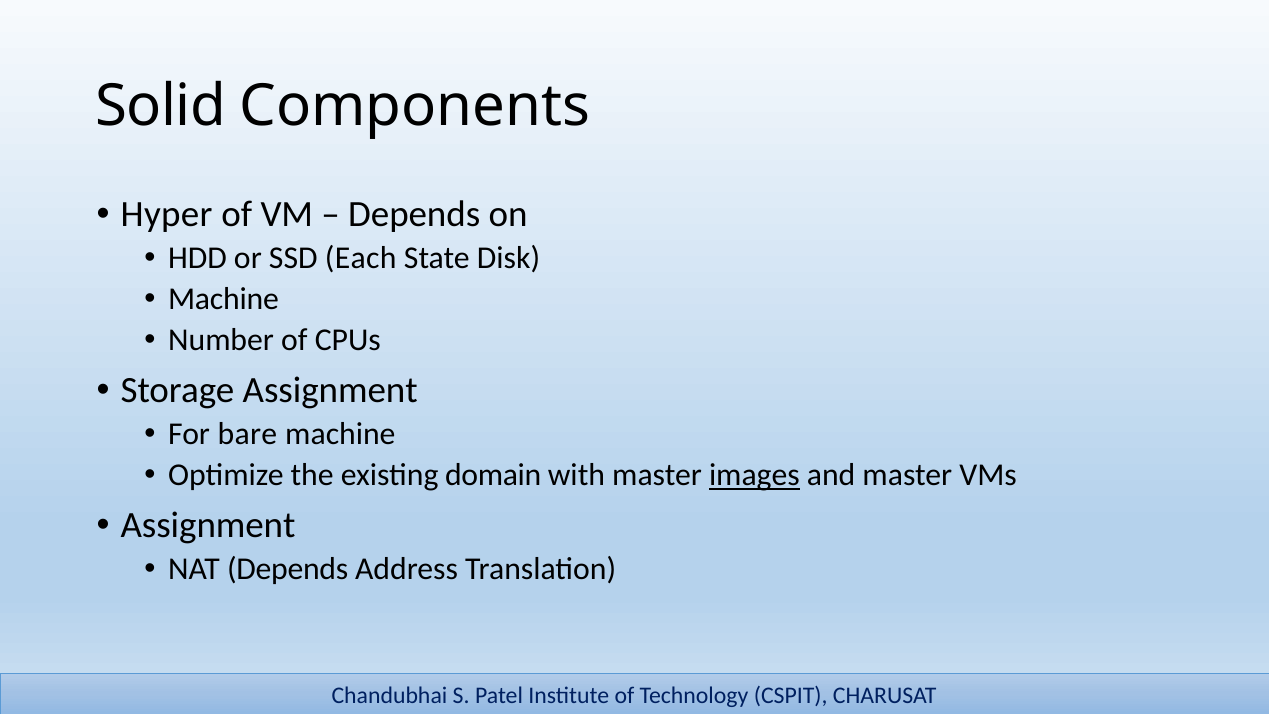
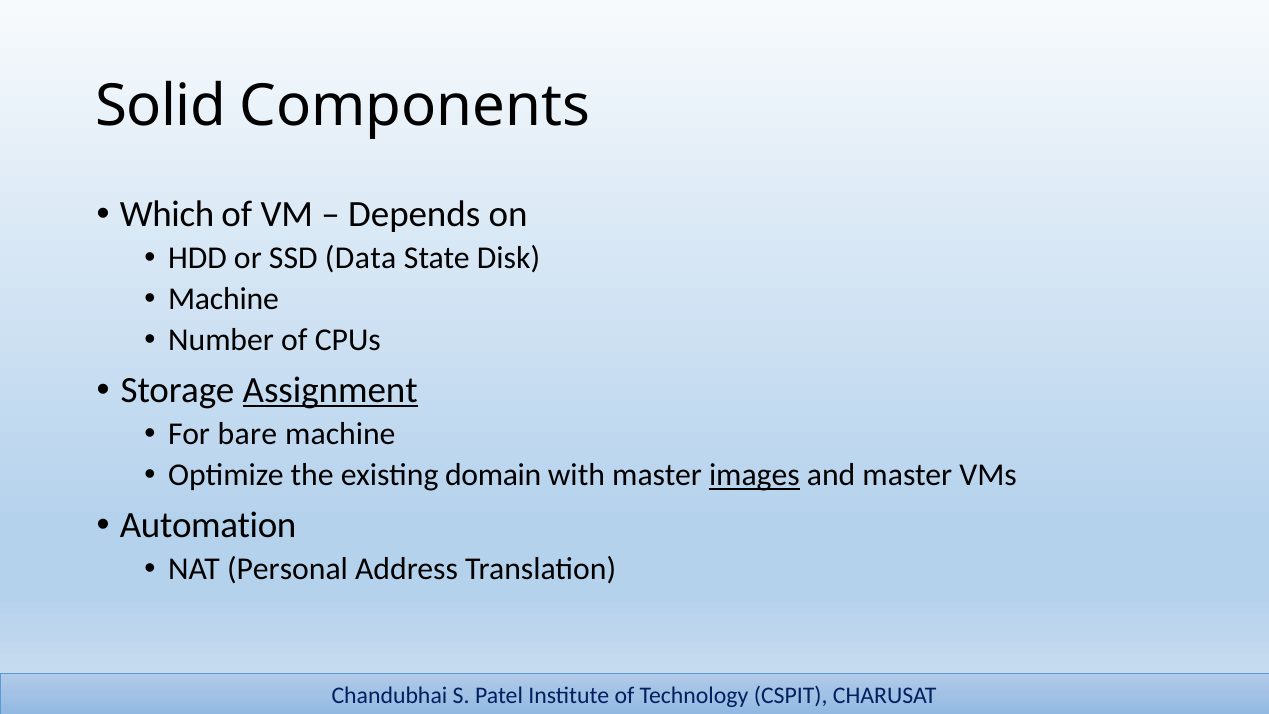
Hyper: Hyper -> Which
Each: Each -> Data
Assignment at (330, 390) underline: none -> present
Assignment at (208, 525): Assignment -> Automation
NAT Depends: Depends -> Personal
